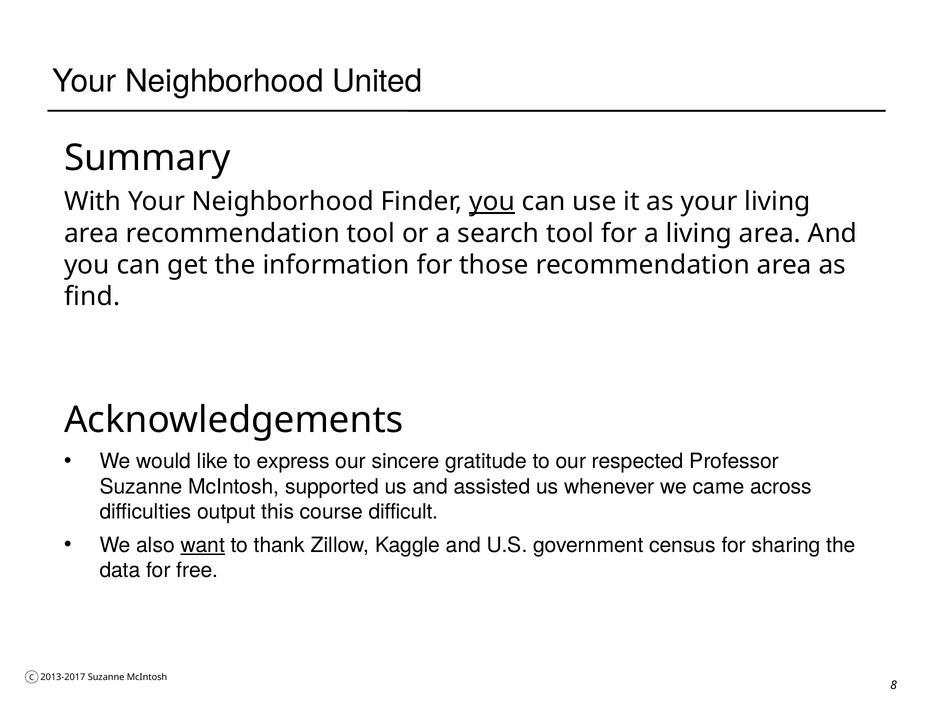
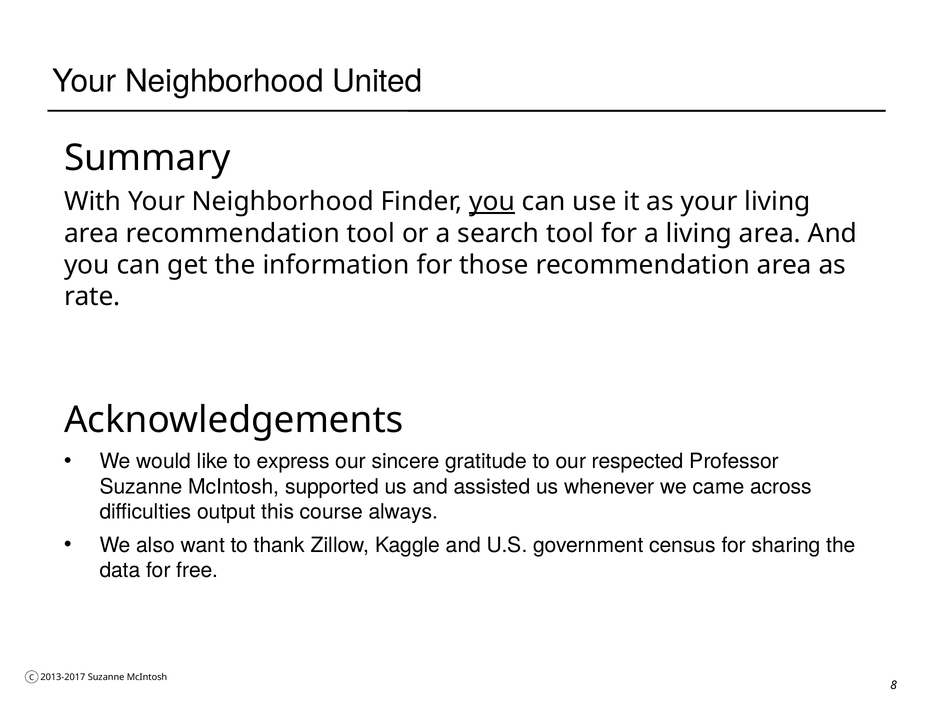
find: find -> rate
difficult: difficult -> always
want underline: present -> none
